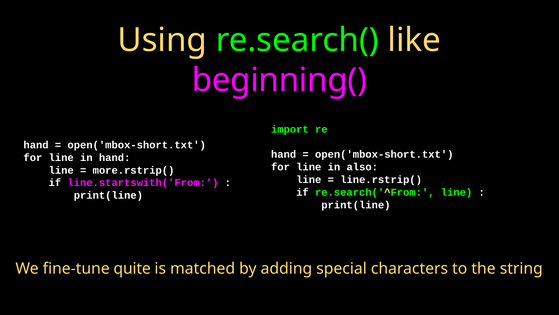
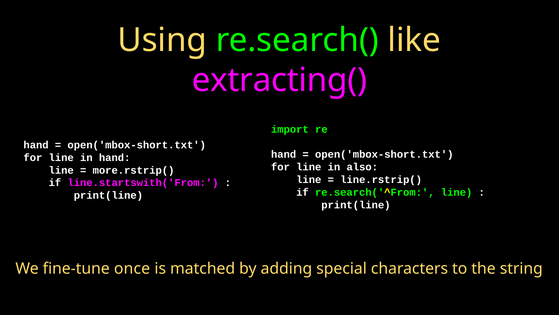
beginning(: beginning( -> extracting(
quite: quite -> once
